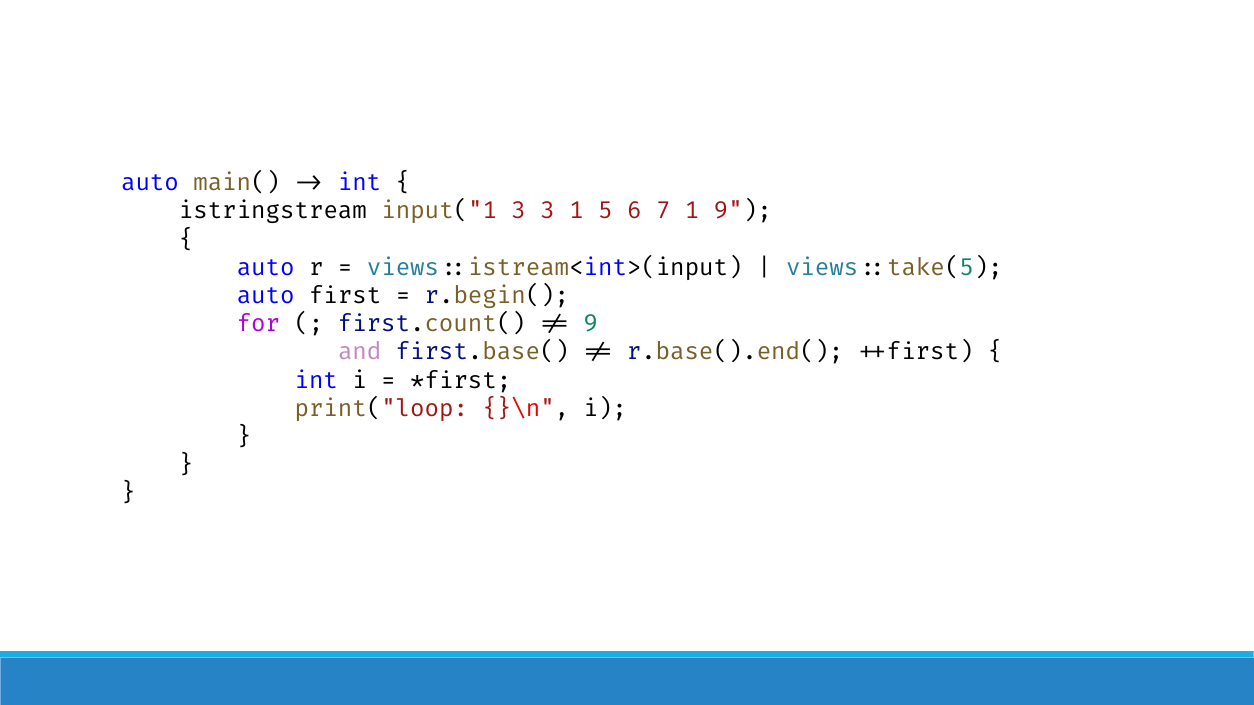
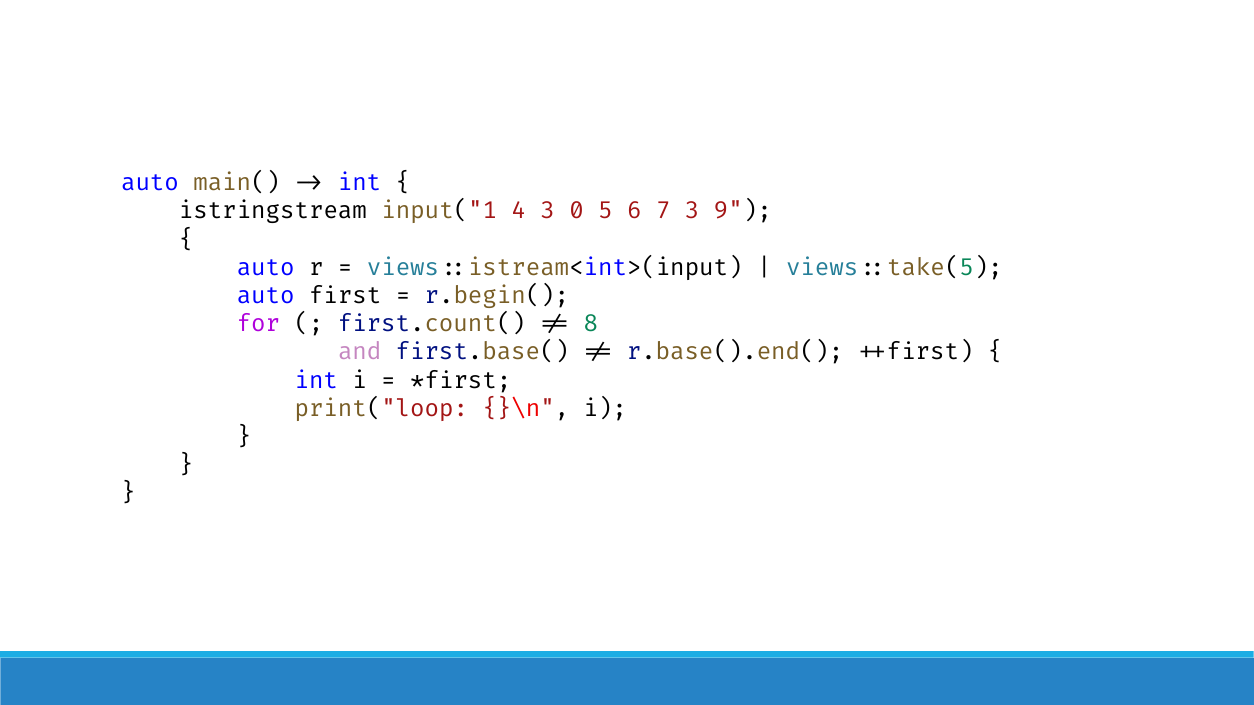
input("1 3: 3 -> 4
3 1: 1 -> 0
7 1: 1 -> 3
9 at (591, 324): 9 -> 8
